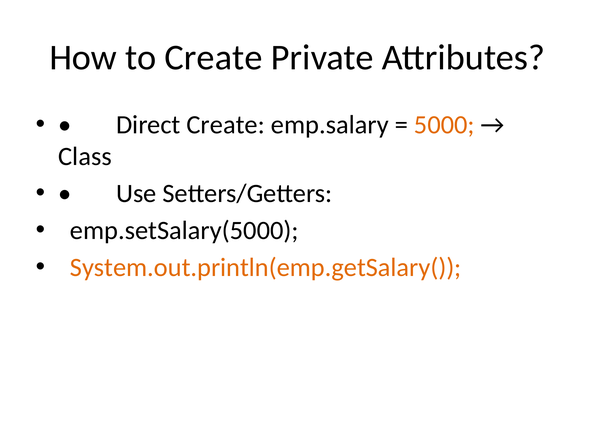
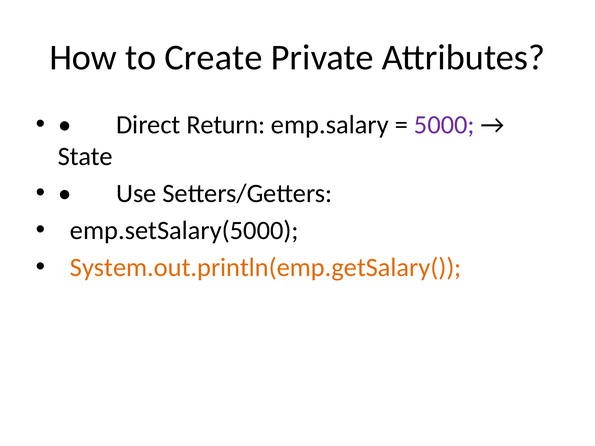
Create at (226, 125): Create -> Return
5000 colour: orange -> purple
Class: Class -> State
